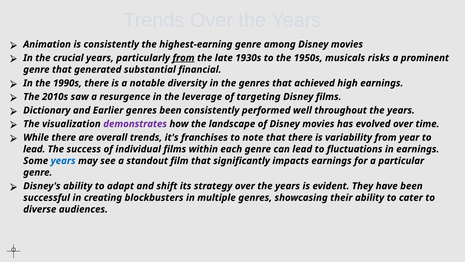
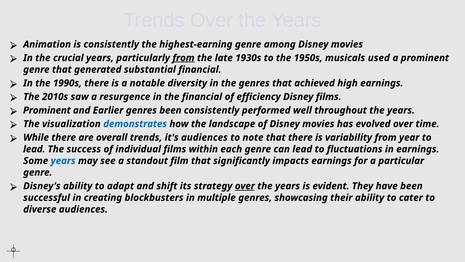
risks: risks -> used
the leverage: leverage -> financial
targeting: targeting -> efficiency
Dictionary at (47, 110): Dictionary -> Prominent
demonstrates colour: purple -> blue
it's franchises: franchises -> audiences
over at (245, 186) underline: none -> present
